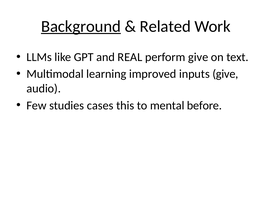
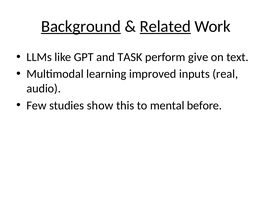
Related underline: none -> present
REAL: REAL -> TASK
inputs give: give -> real
cases: cases -> show
